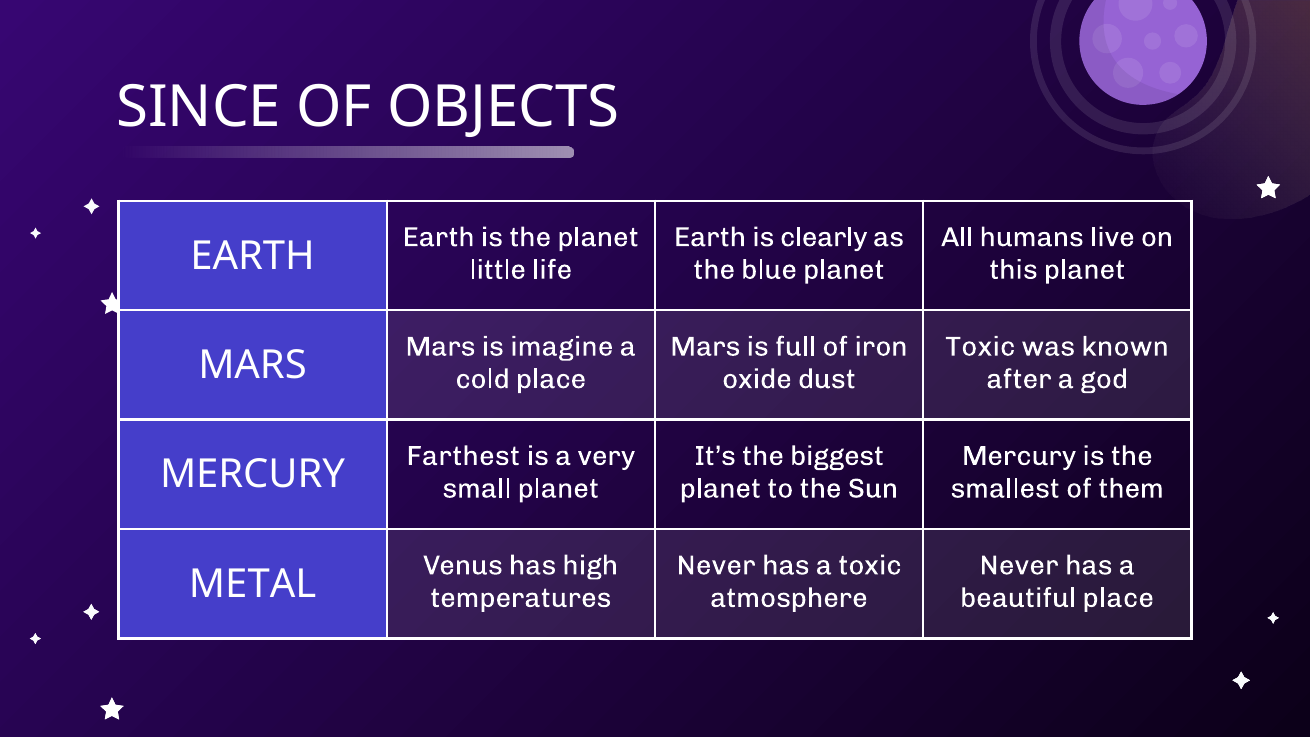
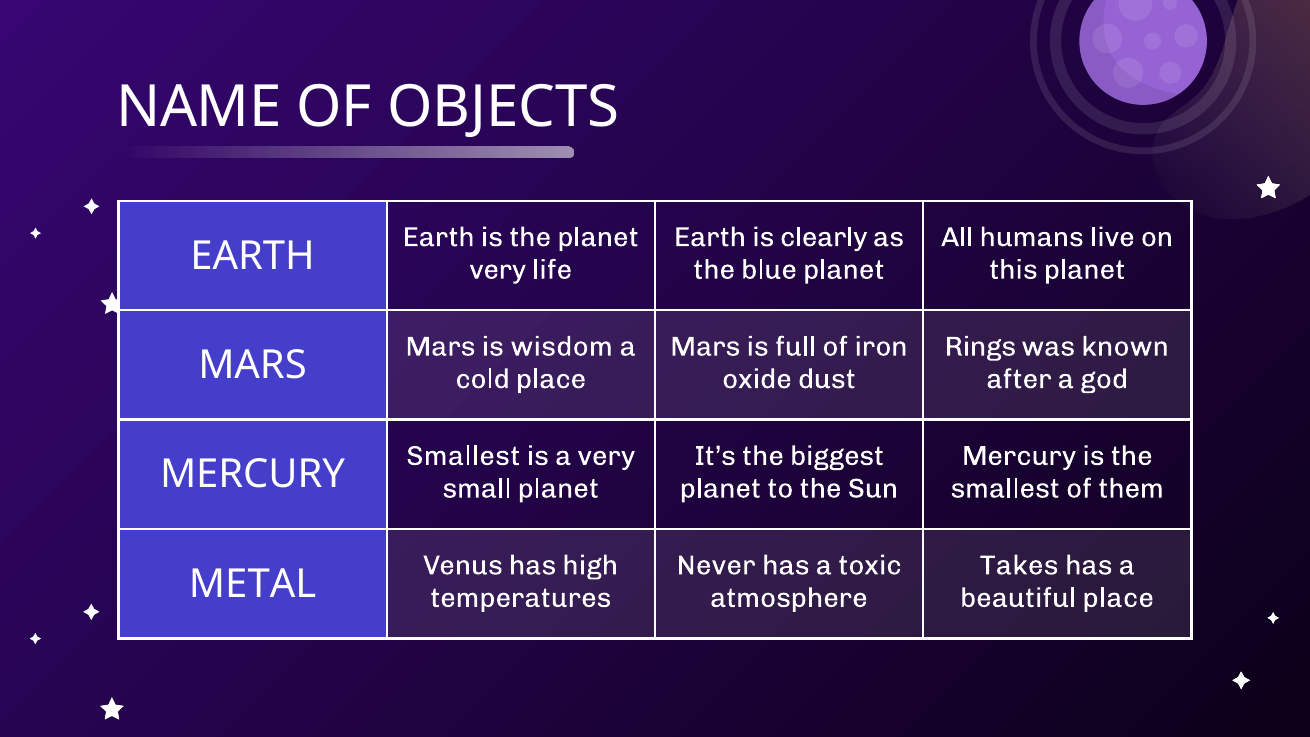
SINCE: SINCE -> NAME
little at (498, 270): little -> very
imagine: imagine -> wisdom
Toxic at (980, 347): Toxic -> Rings
Farthest at (463, 456): Farthest -> Smallest
Never at (1019, 565): Never -> Takes
